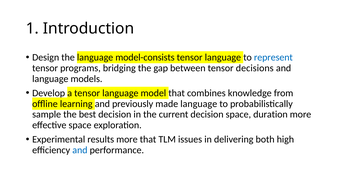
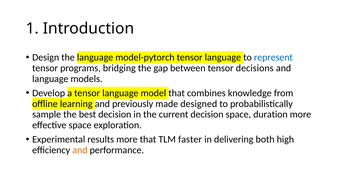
model-consists: model-consists -> model-pytorch
made language: language -> designed
issues: issues -> faster
and at (80, 150) colour: blue -> orange
